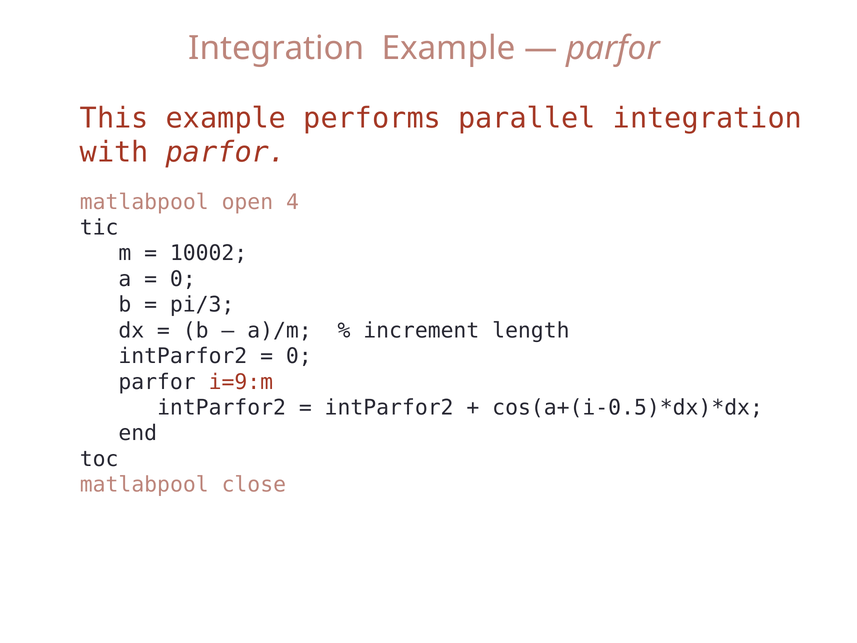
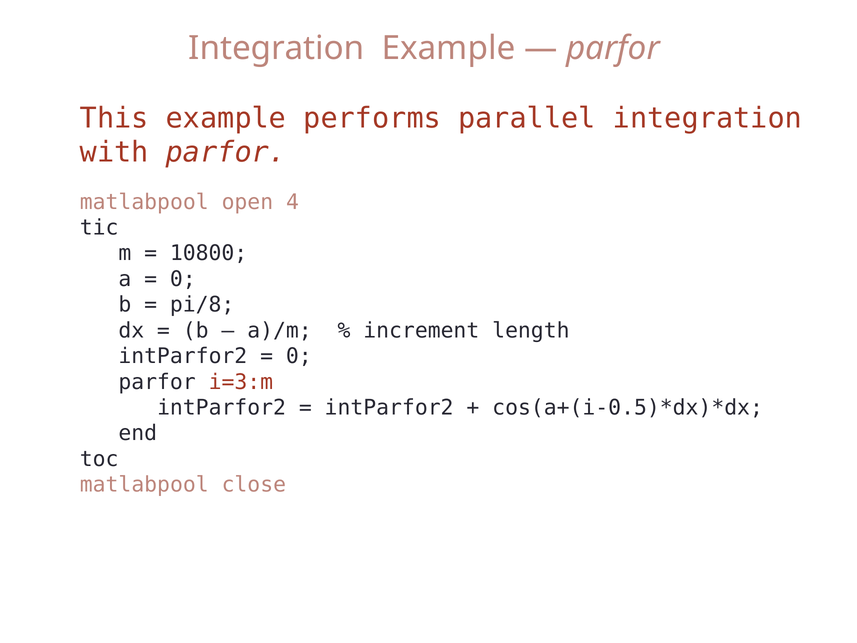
10002: 10002 -> 10800
pi/3: pi/3 -> pi/8
i=9:m: i=9:m -> i=3:m
